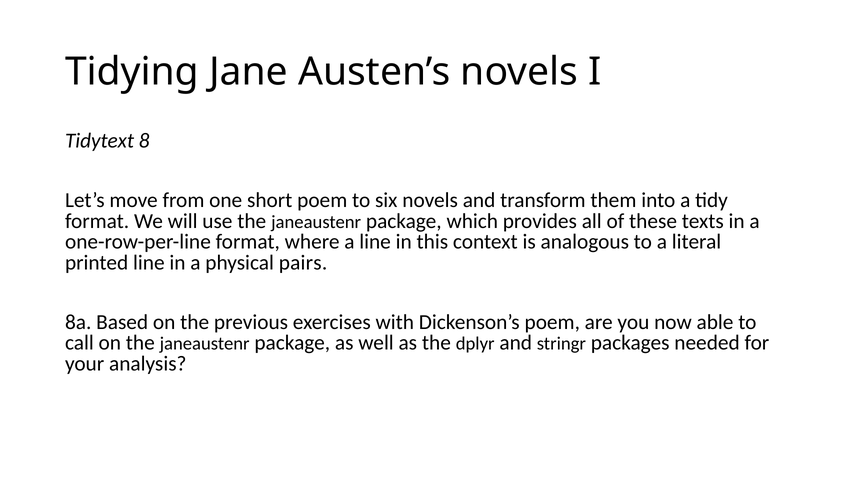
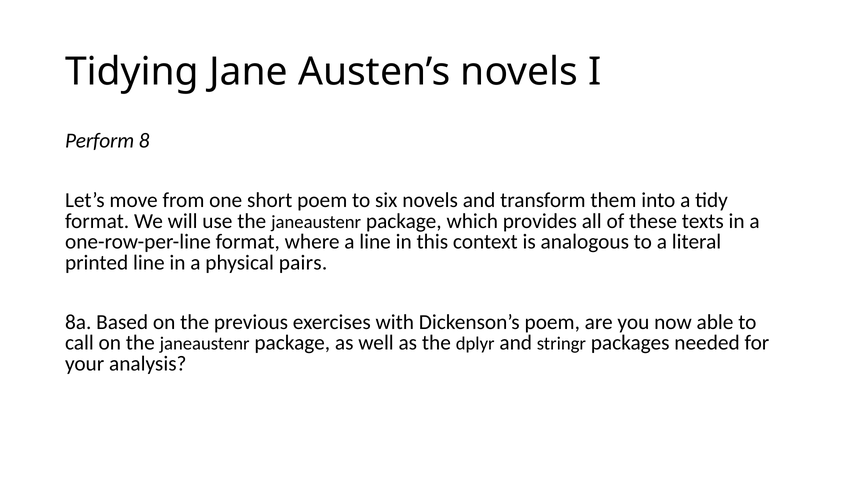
Tidytext: Tidytext -> Perform
